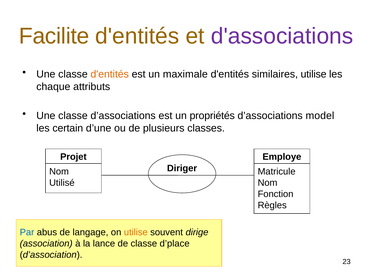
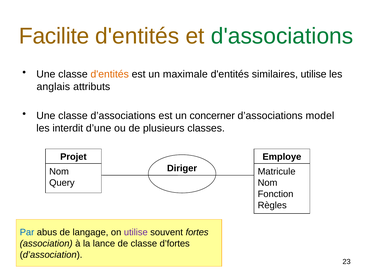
d'associations colour: purple -> green
chaque: chaque -> anglais
propriétés: propriétés -> concerner
certain: certain -> interdit
Utilisé: Utilisé -> Query
utilise at (136, 232) colour: orange -> purple
dirige: dirige -> fortes
d’place: d’place -> d’fortes
